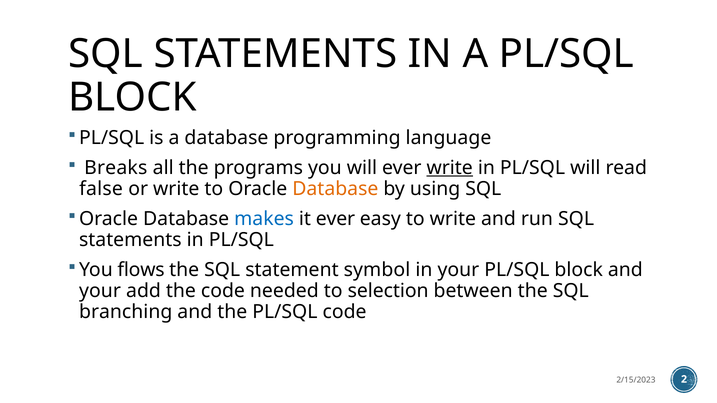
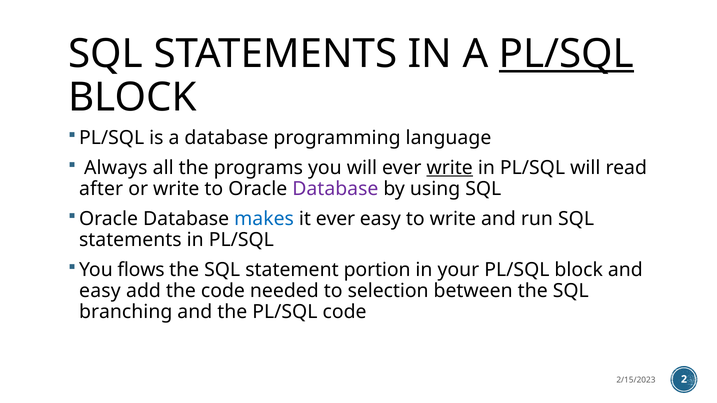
PL/SQL at (566, 54) underline: none -> present
Breaks: Breaks -> Always
false: false -> after
Database at (335, 189) colour: orange -> purple
symbol: symbol -> portion
your at (100, 291): your -> easy
